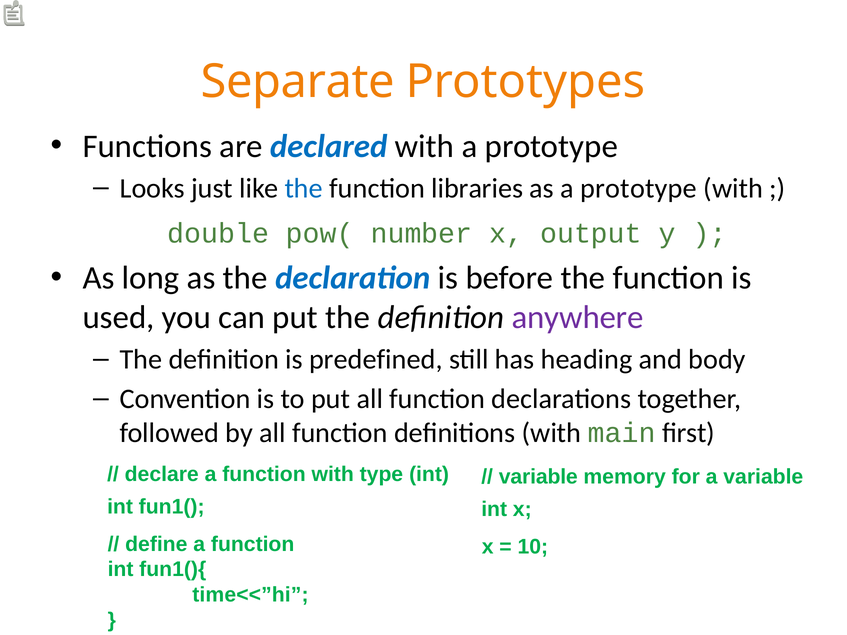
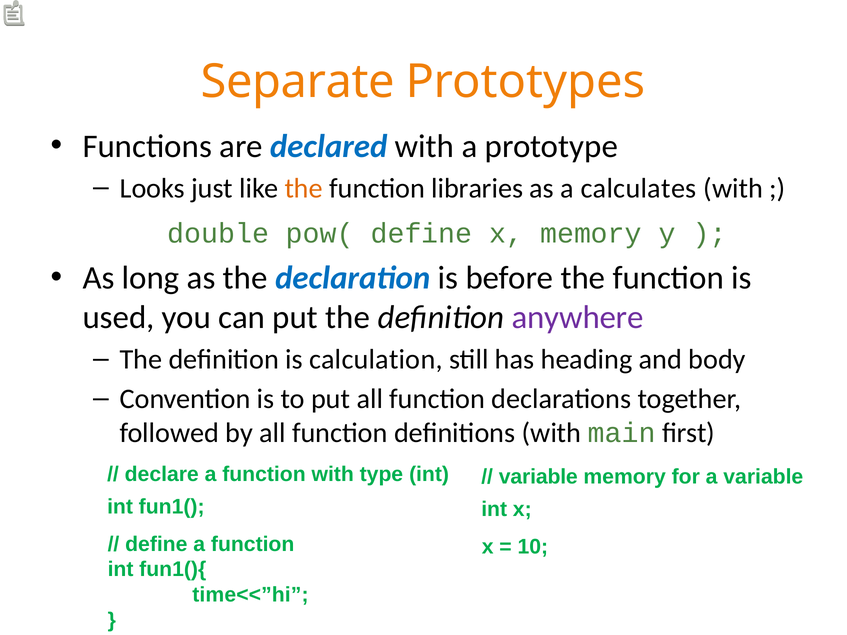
the at (304, 188) colour: blue -> orange
as a prototype: prototype -> calculates
pow( number: number -> define
x output: output -> memory
predefined: predefined -> calculation
